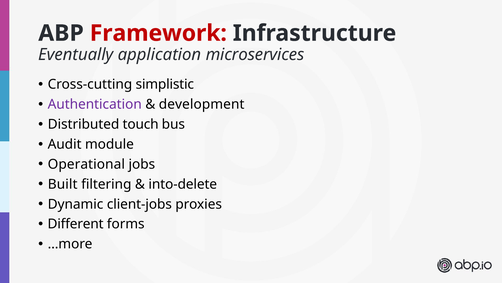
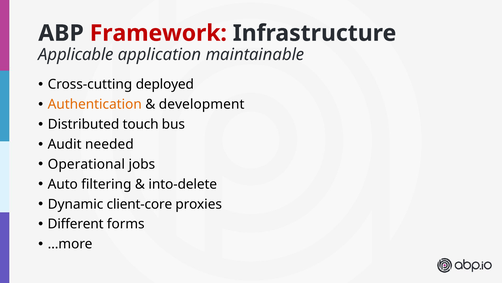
Eventually: Eventually -> Applicable
microservices: microservices -> maintainable
simplistic: simplistic -> deployed
Authentication colour: purple -> orange
module: module -> needed
Built: Built -> Auto
client-jobs: client-jobs -> client-core
